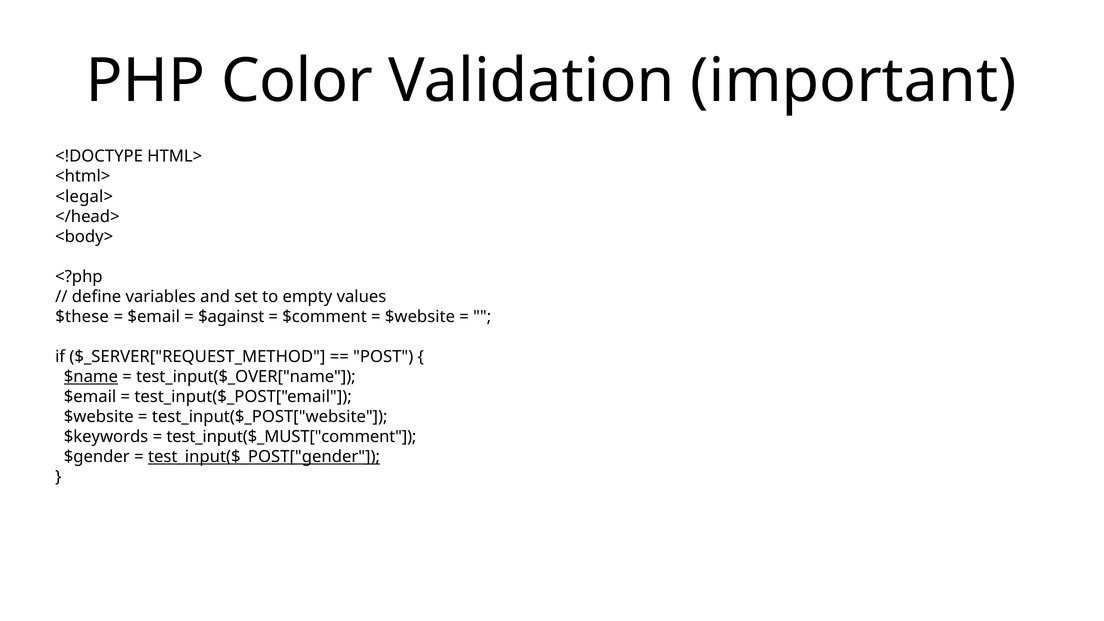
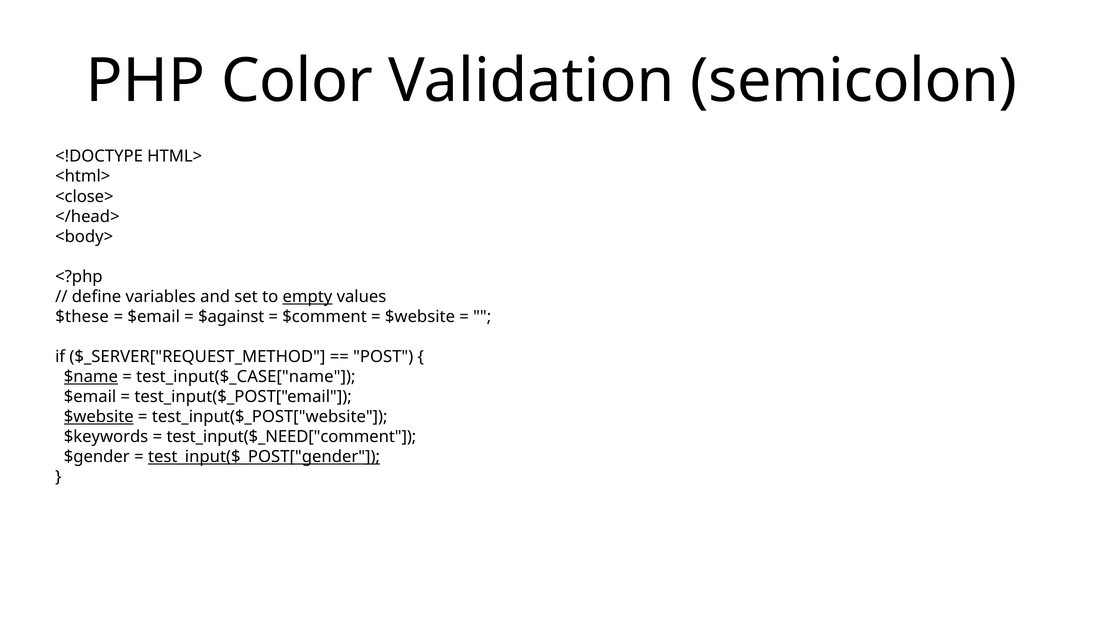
important: important -> semicolon
<legal>: <legal> -> <close>
empty underline: none -> present
test_input($_OVER["name: test_input($_OVER["name -> test_input($_CASE["name
$website at (99, 417) underline: none -> present
test_input($_MUST["comment: test_input($_MUST["comment -> test_input($_NEED["comment
